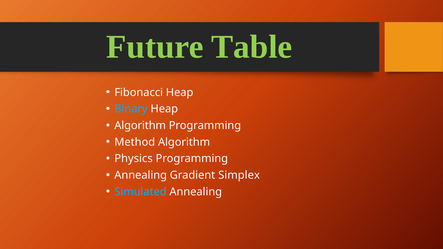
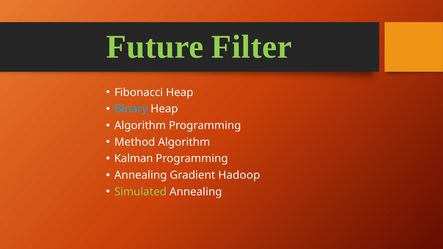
Table: Table -> Filter
Physics: Physics -> Kalman
Simplex: Simplex -> Hadoop
Simulated colour: light blue -> light green
